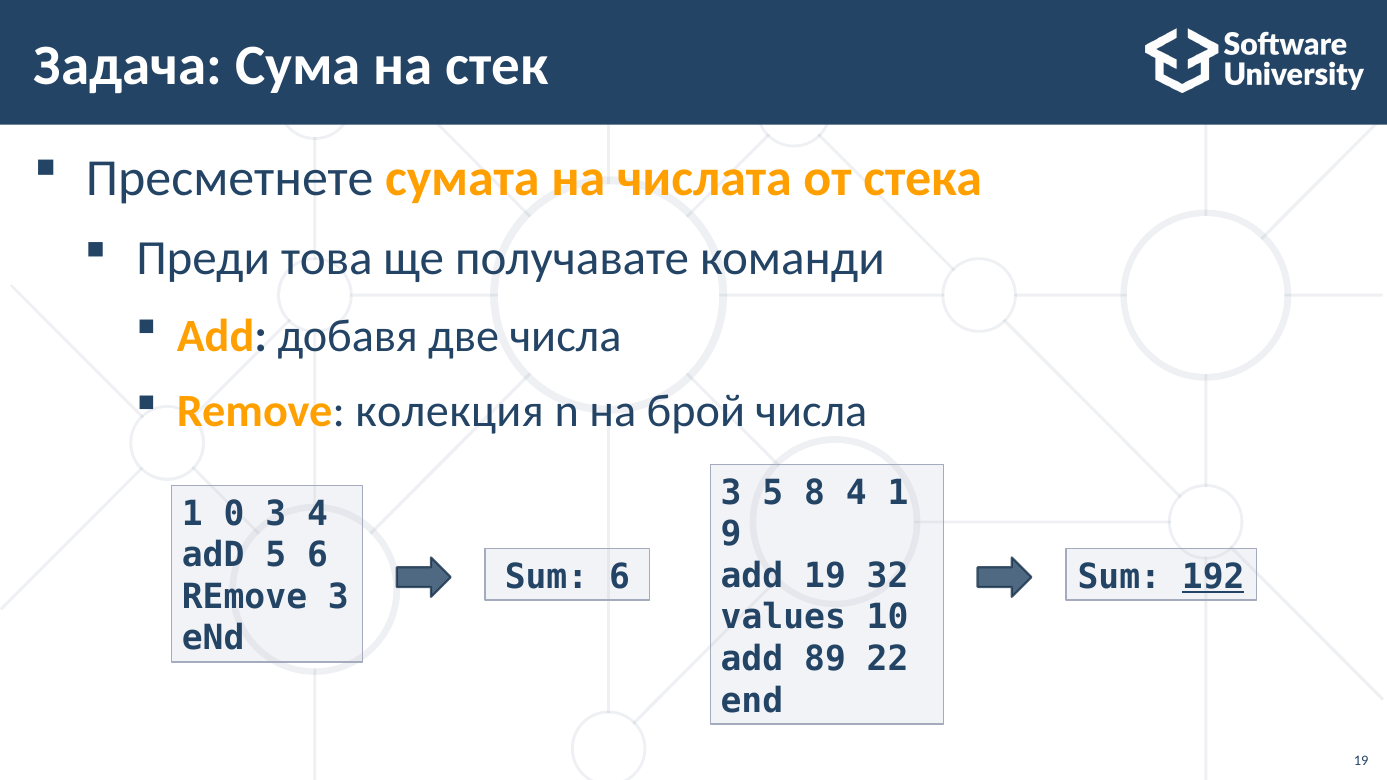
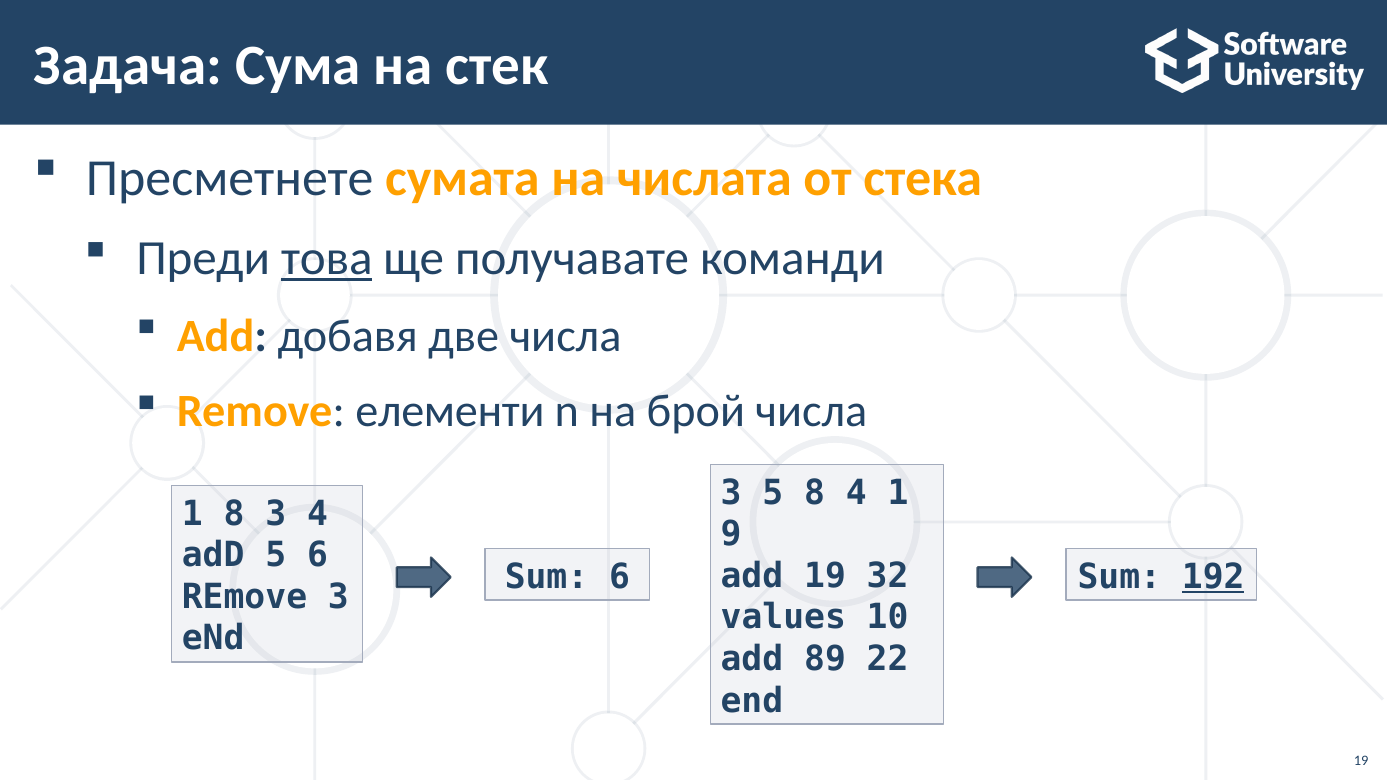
това underline: none -> present
колекция: колекция -> елементи
1 0: 0 -> 8
